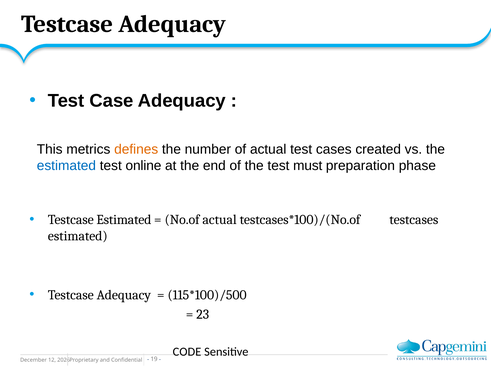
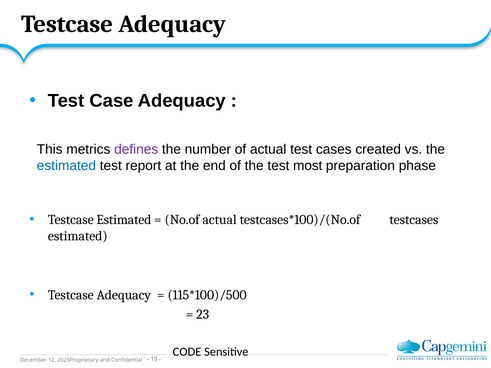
defines colour: orange -> purple
online: online -> report
must: must -> most
